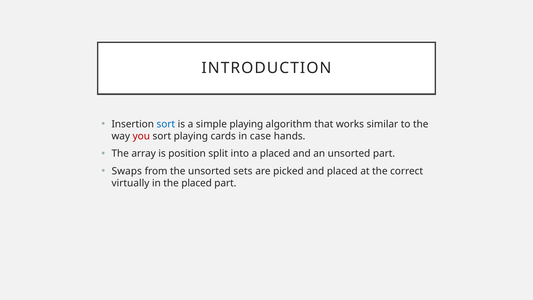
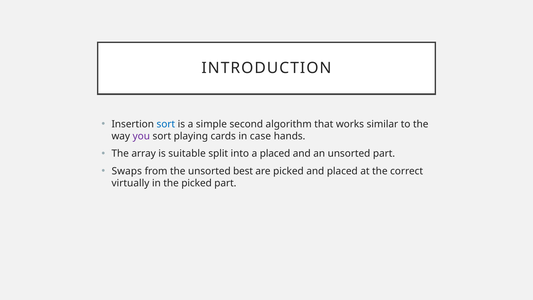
simple playing: playing -> second
you colour: red -> purple
position: position -> suitable
sets: sets -> best
the placed: placed -> picked
